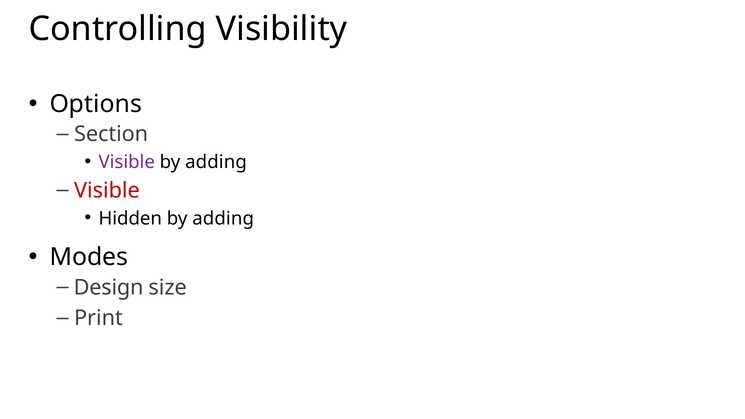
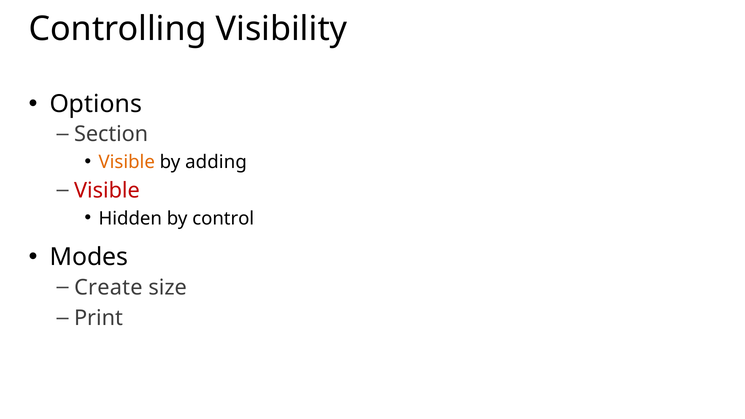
Visible at (127, 162) colour: purple -> orange
Hidden by adding: adding -> control
Design: Design -> Create
